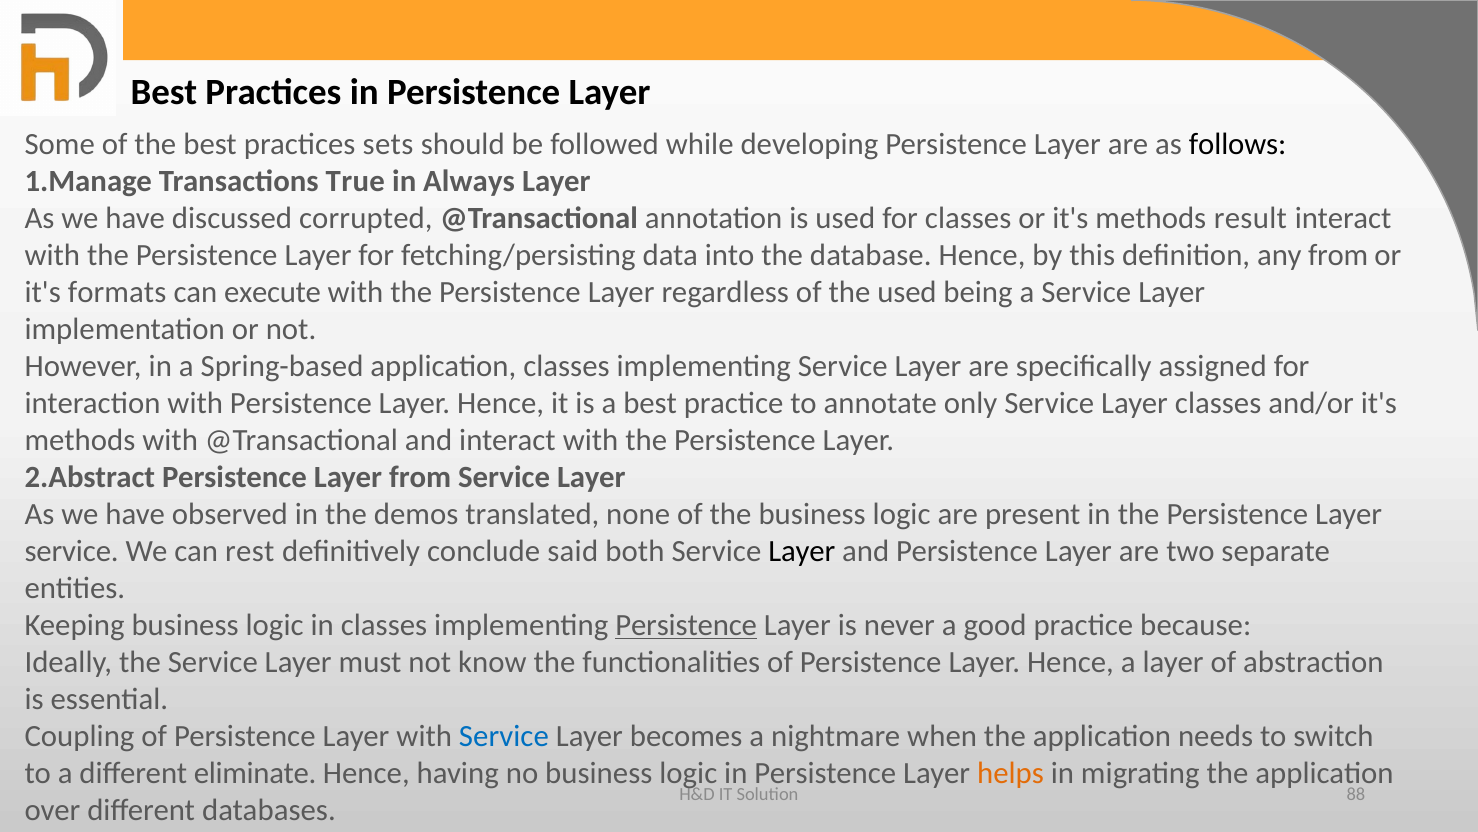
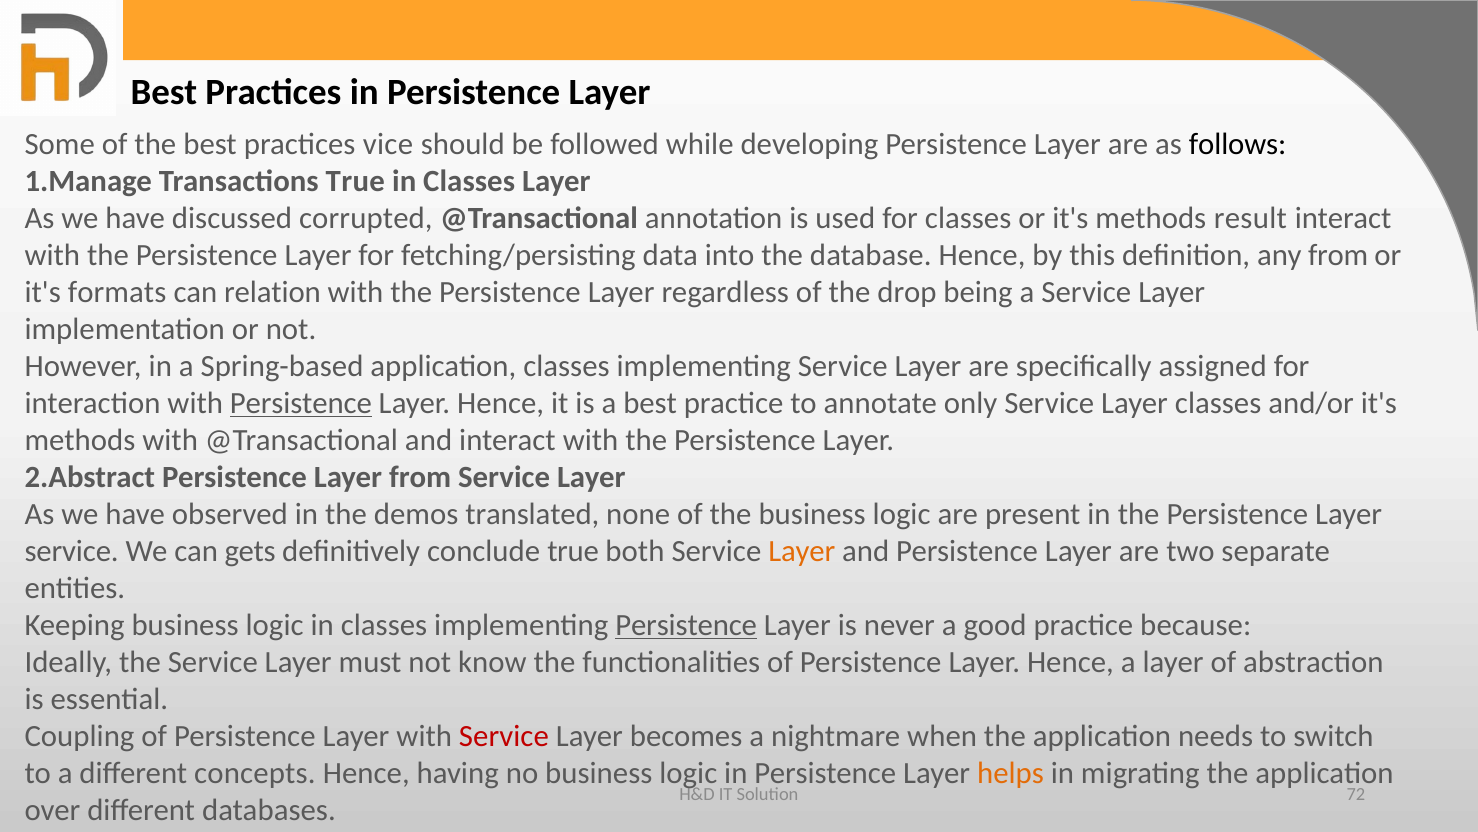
sets: sets -> vice
Always at (469, 181): Always -> Classes
execute: execute -> relation
the used: used -> drop
Persistence at (301, 403) underline: none -> present
rest: rest -> gets
conclude said: said -> true
Layer at (802, 551) colour: black -> orange
Service at (504, 736) colour: blue -> red
eliminate: eliminate -> concepts
88: 88 -> 72
